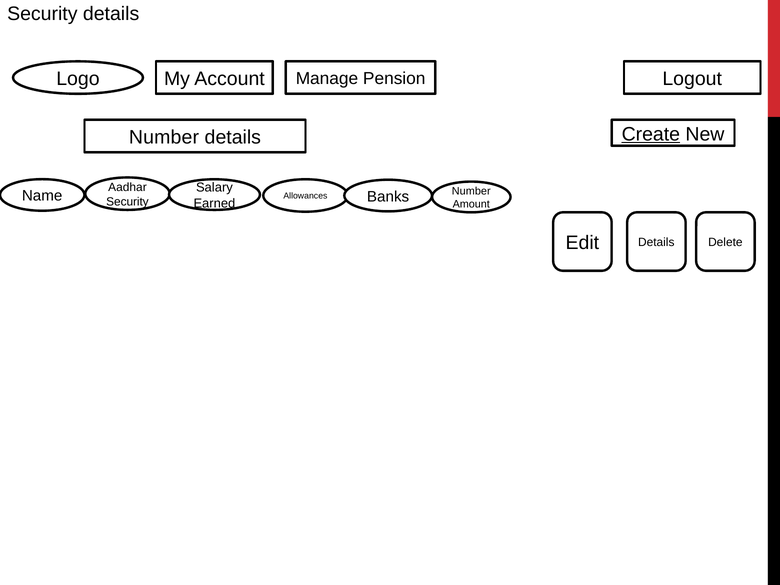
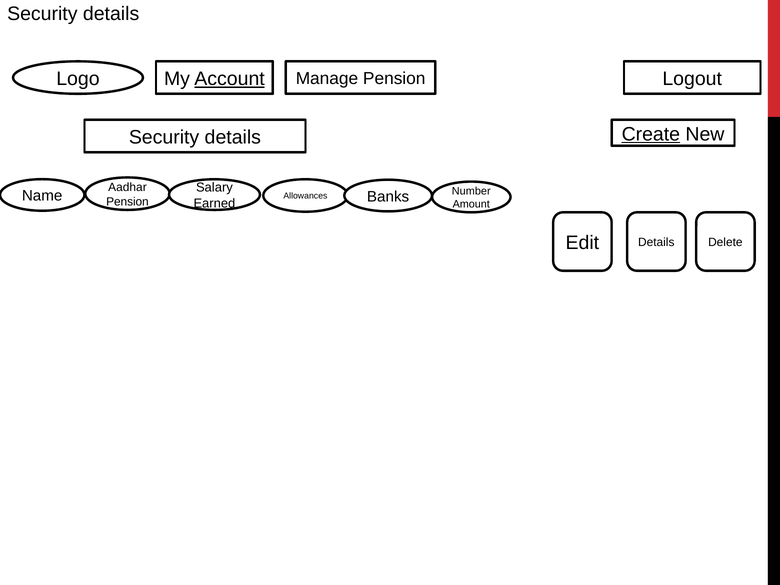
Account underline: none -> present
Number at (164, 137): Number -> Security
Security at (127, 202): Security -> Pension
